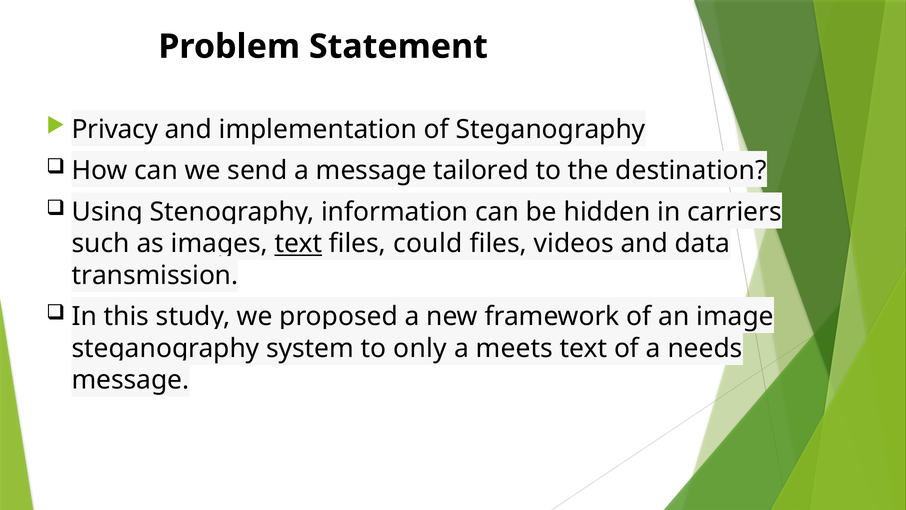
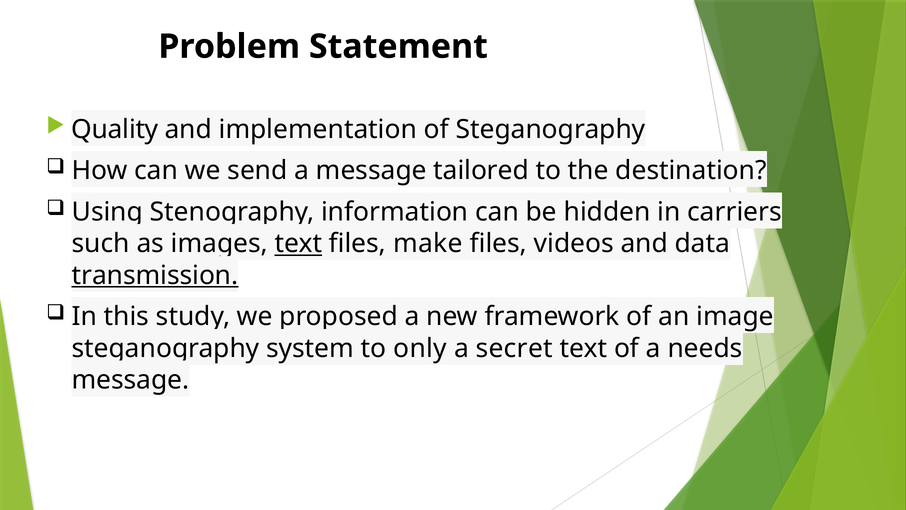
Privacy: Privacy -> Quality
could: could -> make
transmission underline: none -> present
meets: meets -> secret
